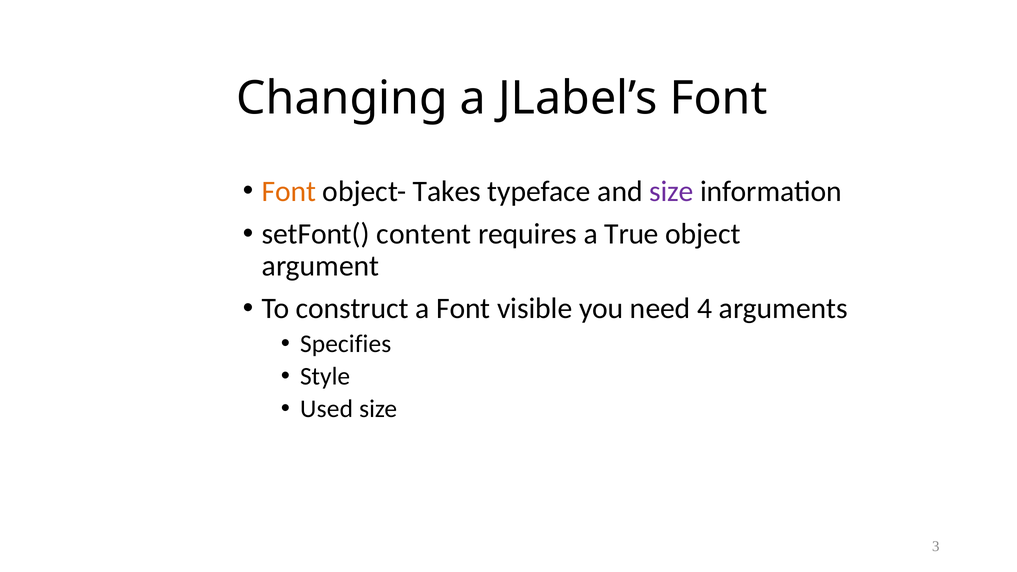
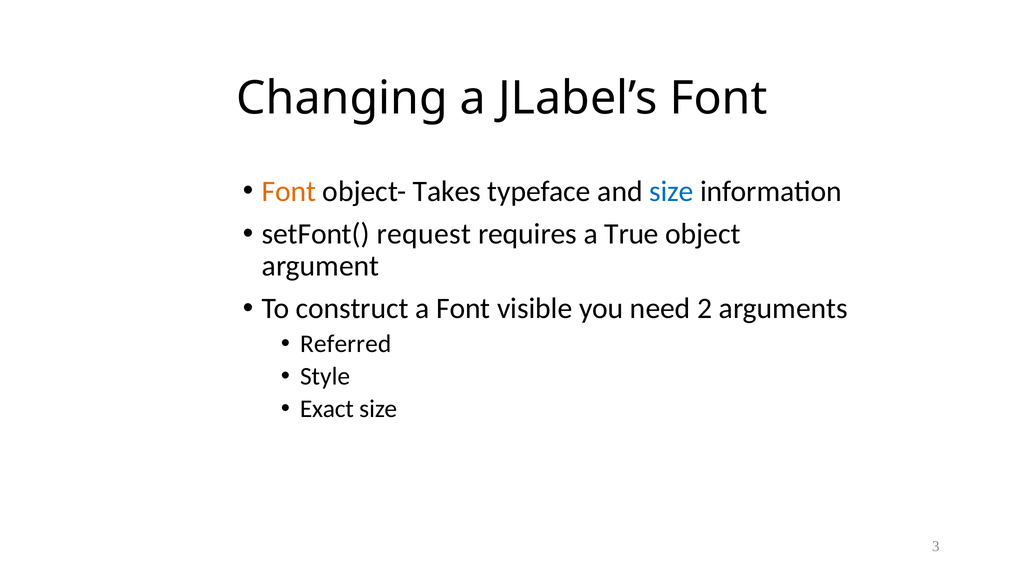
size at (672, 191) colour: purple -> blue
content: content -> request
4: 4 -> 2
Specifies: Specifies -> Referred
Used: Used -> Exact
